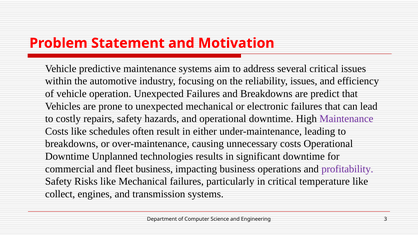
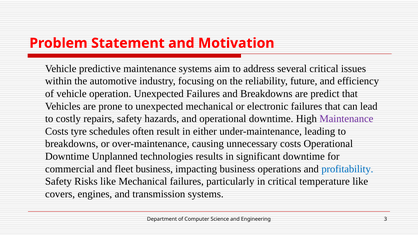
reliability issues: issues -> future
Costs like: like -> tyre
profitability colour: purple -> blue
collect: collect -> covers
